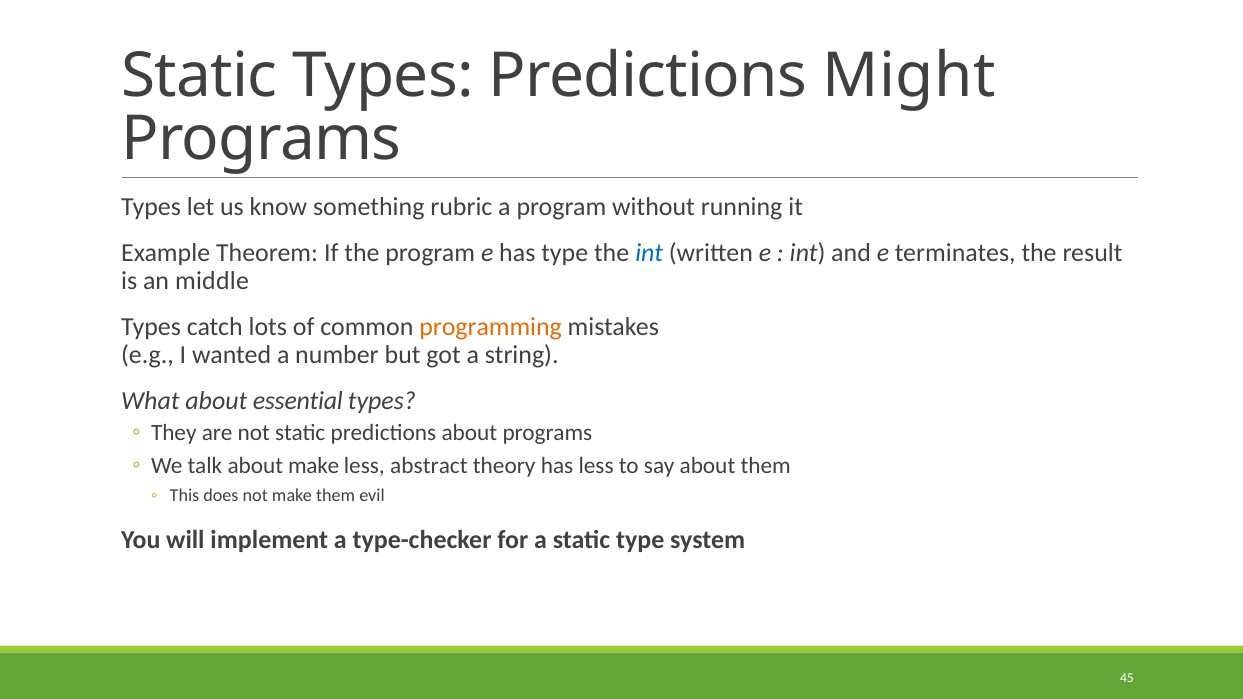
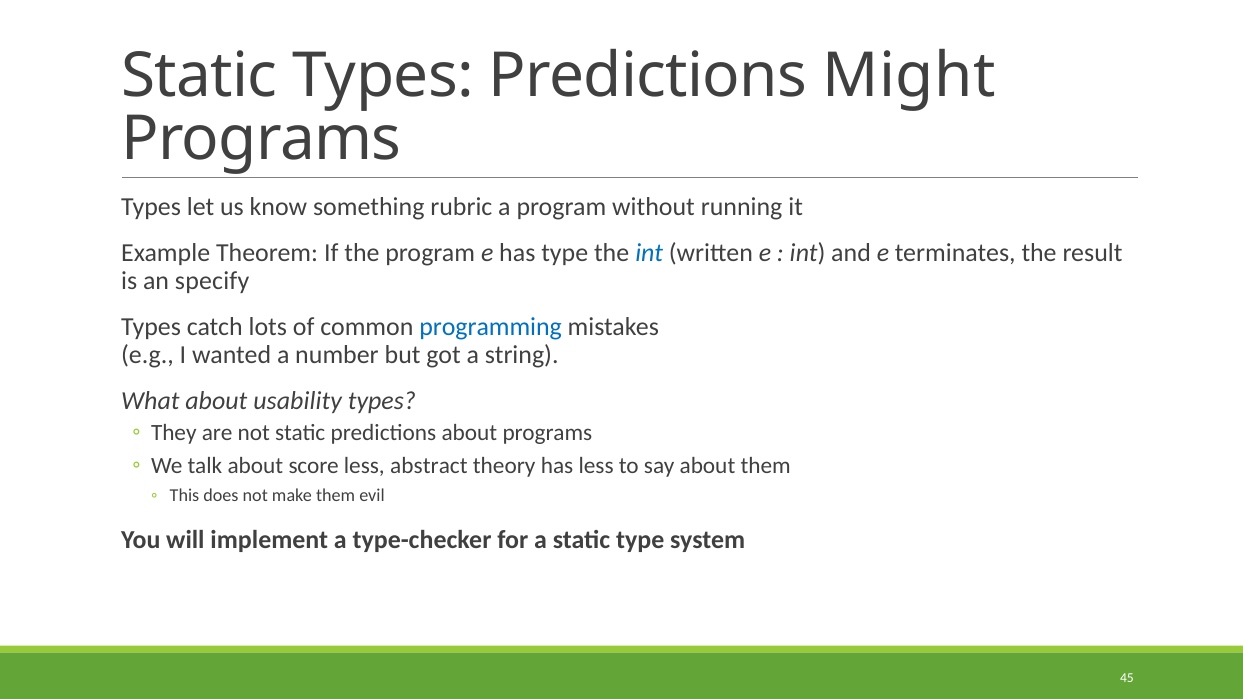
middle: middle -> specify
programming colour: orange -> blue
essential: essential -> usability
about make: make -> score
